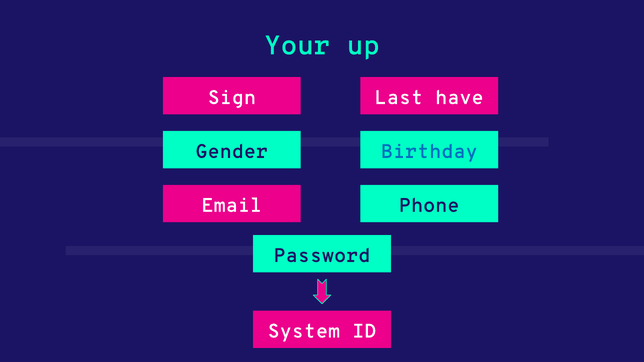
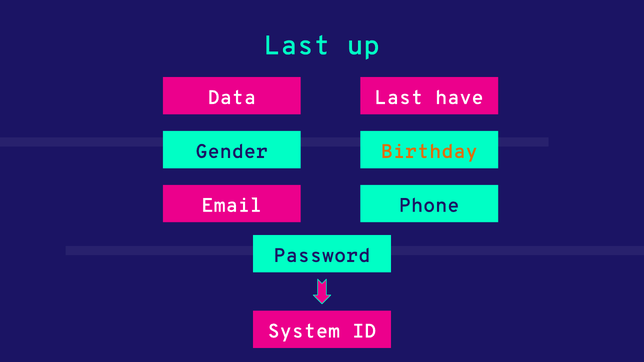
Your at (297, 45): Your -> Last
Sign: Sign -> Data
Birthday colour: blue -> orange
